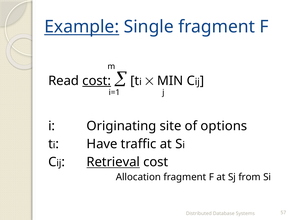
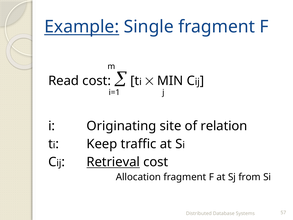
cost at (97, 81) underline: present -> none
options: options -> relation
Have: Have -> Keep
